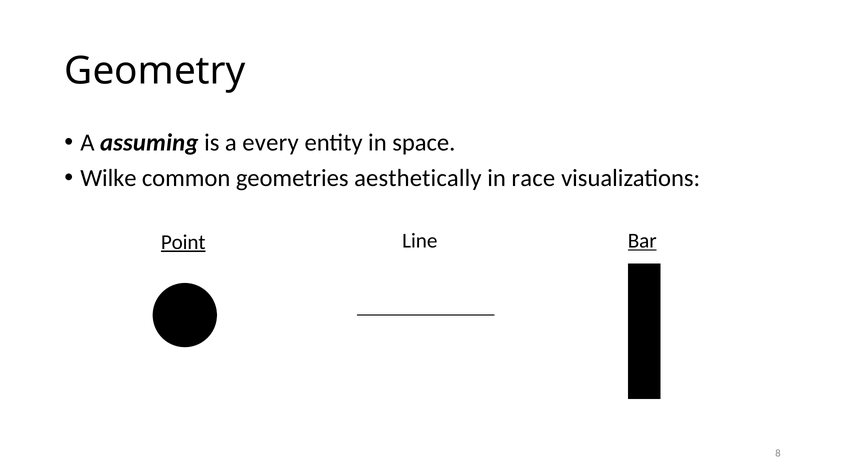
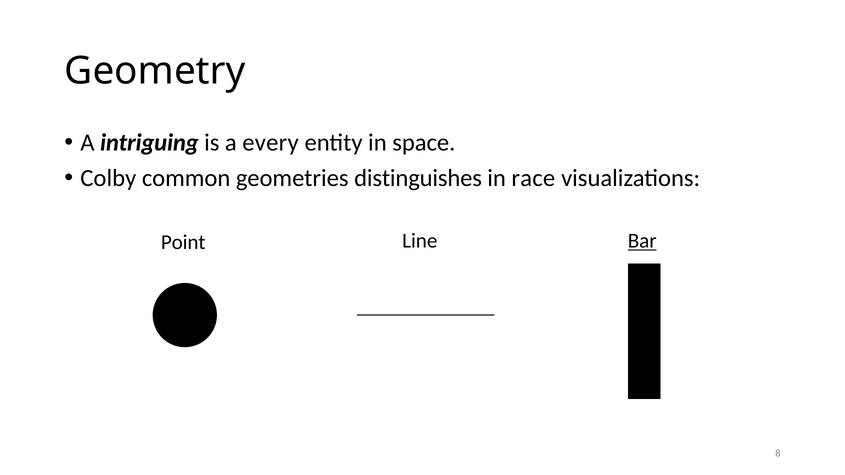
assuming: assuming -> intriguing
Wilke: Wilke -> Colby
aesthetically: aesthetically -> distinguishes
Point underline: present -> none
